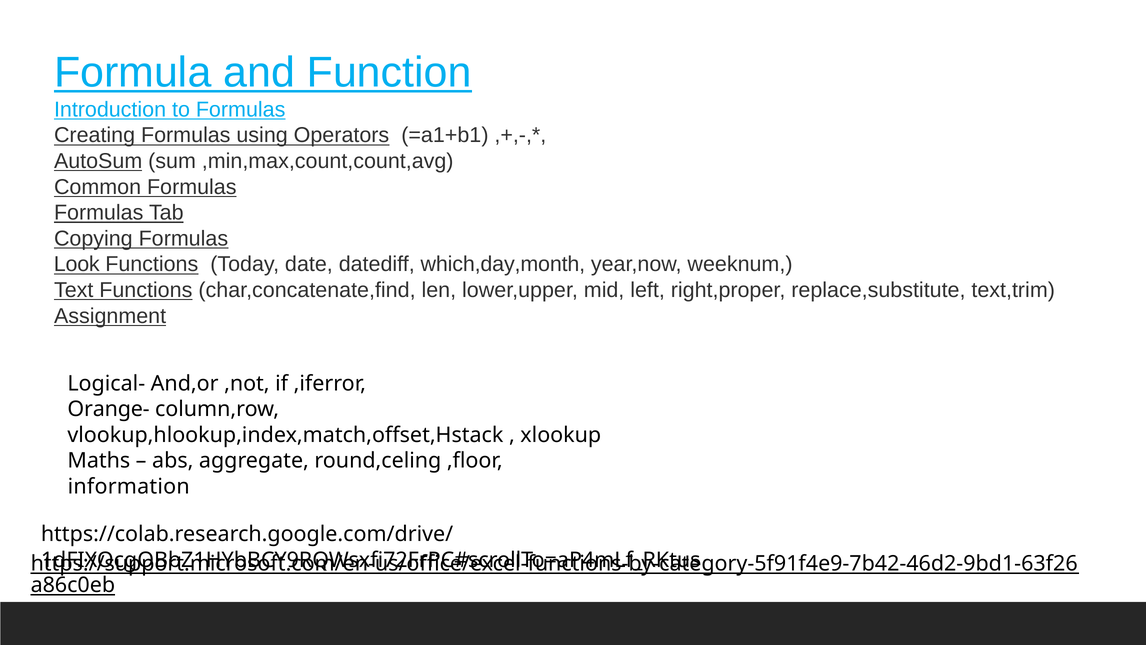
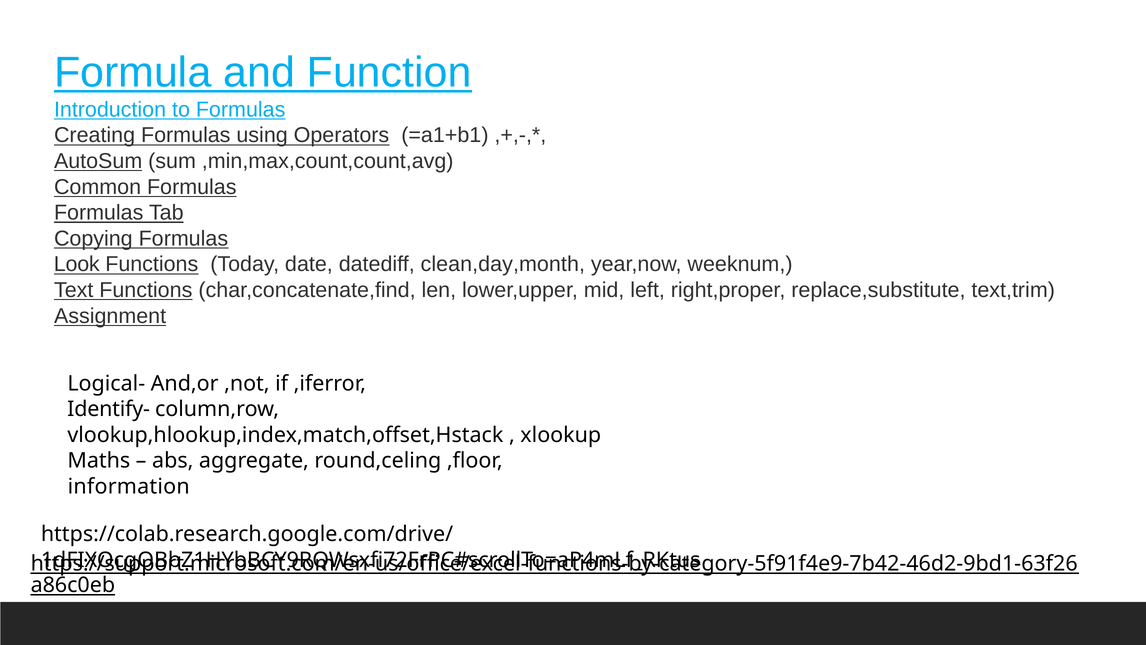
which,day,month: which,day,month -> clean,day,month
Orange-: Orange- -> Identify-
